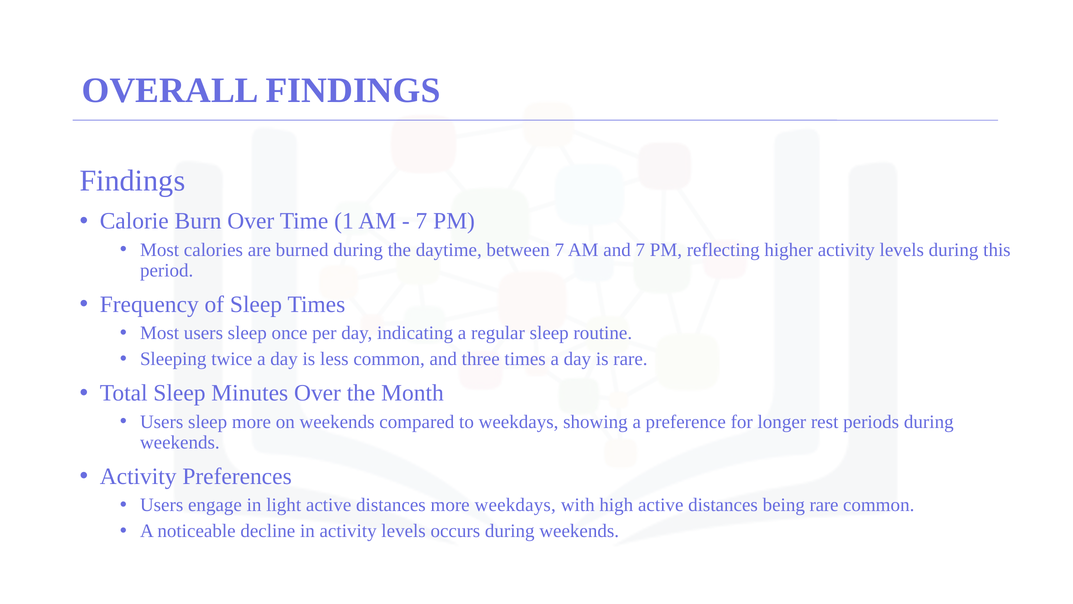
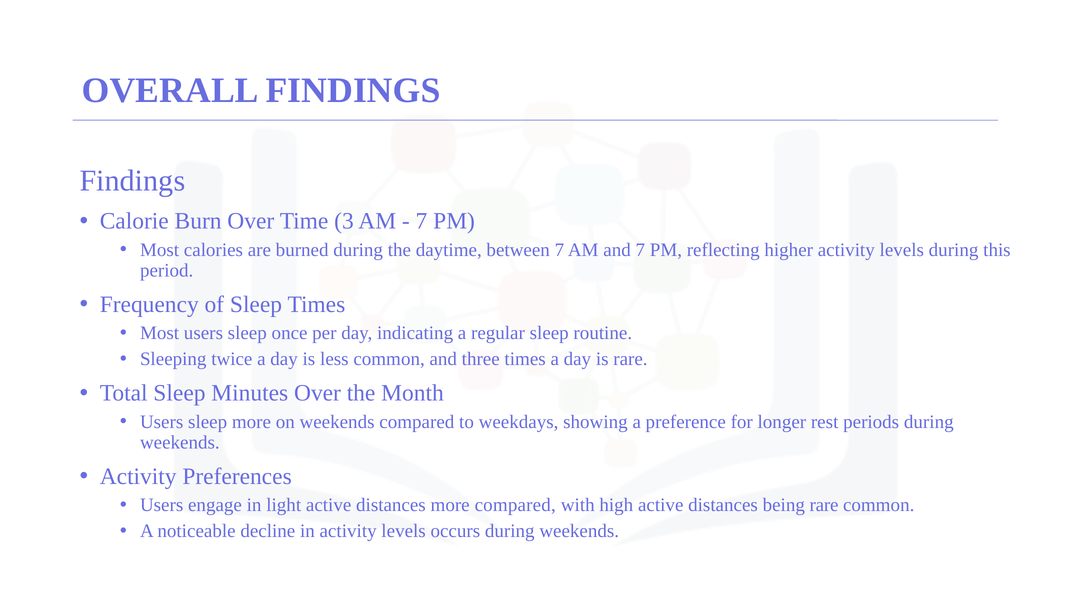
1: 1 -> 3
more weekdays: weekdays -> compared
